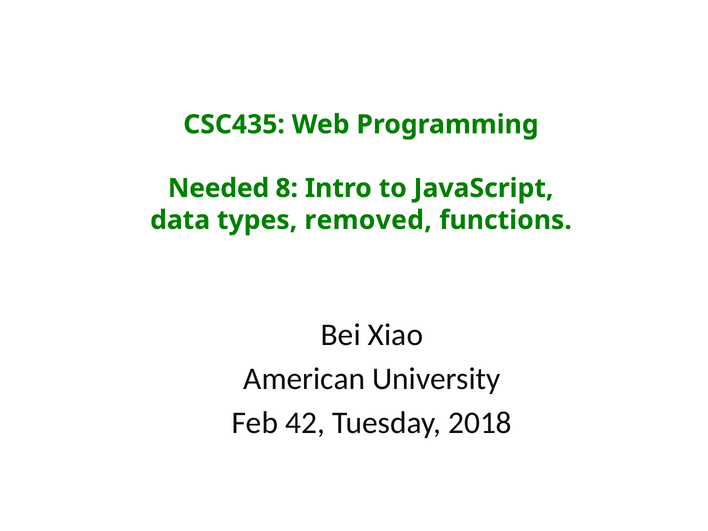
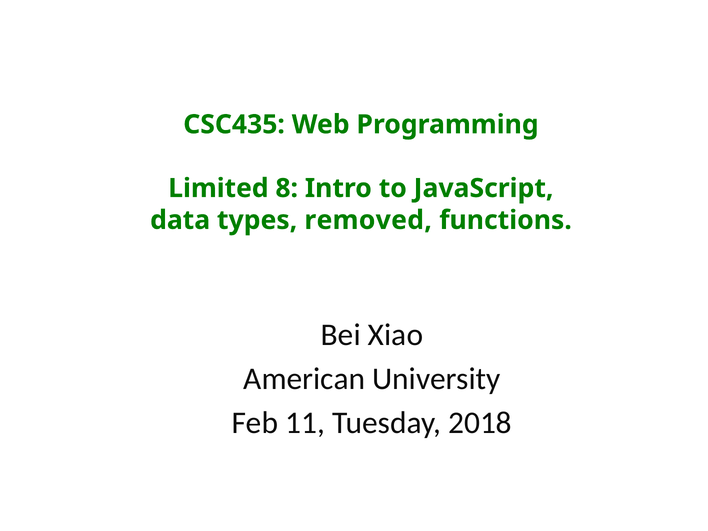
Needed: Needed -> Limited
42: 42 -> 11
